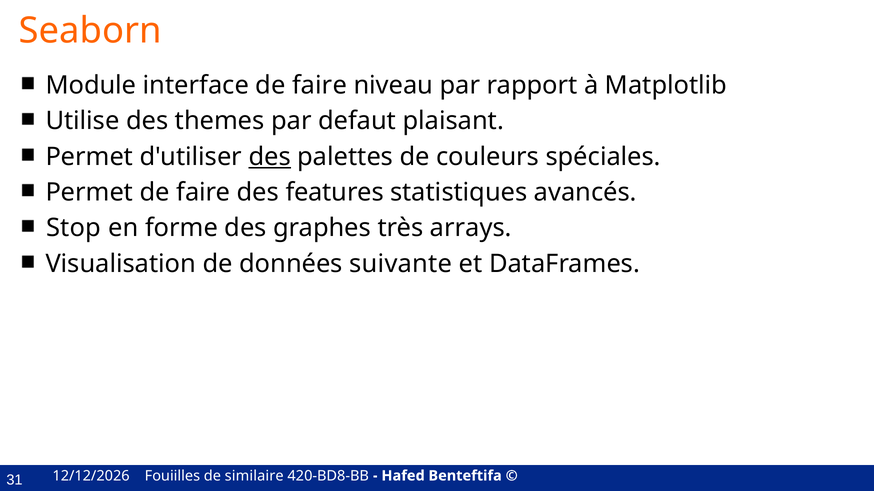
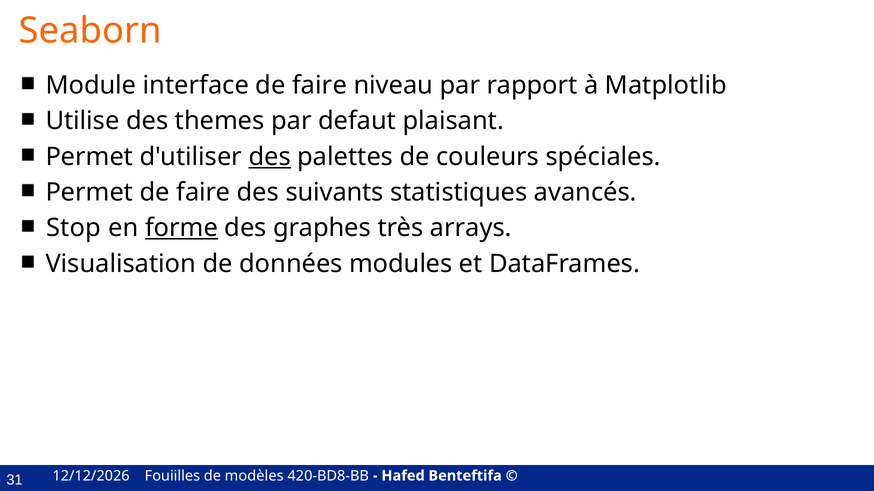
features: features -> suivants
forme underline: none -> present
suivante: suivante -> modules
similaire: similaire -> modèles
